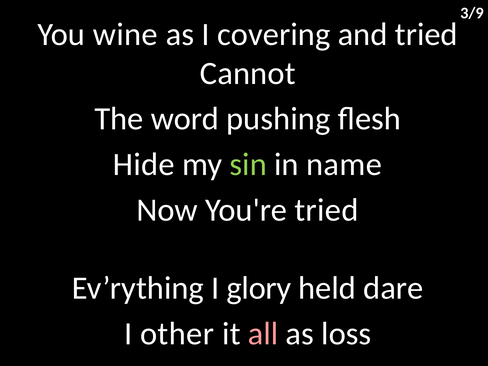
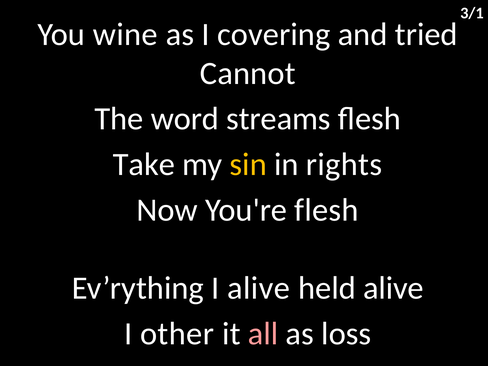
3/9: 3/9 -> 3/1
pushing: pushing -> streams
Hide: Hide -> Take
sin colour: light green -> yellow
name: name -> rights
You're tried: tried -> flesh
I glory: glory -> alive
held dare: dare -> alive
